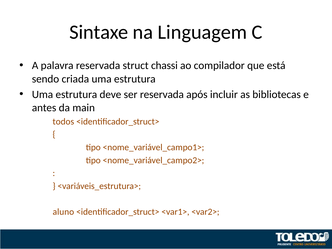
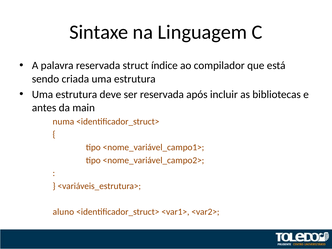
chassi: chassi -> índice
todos: todos -> numa
